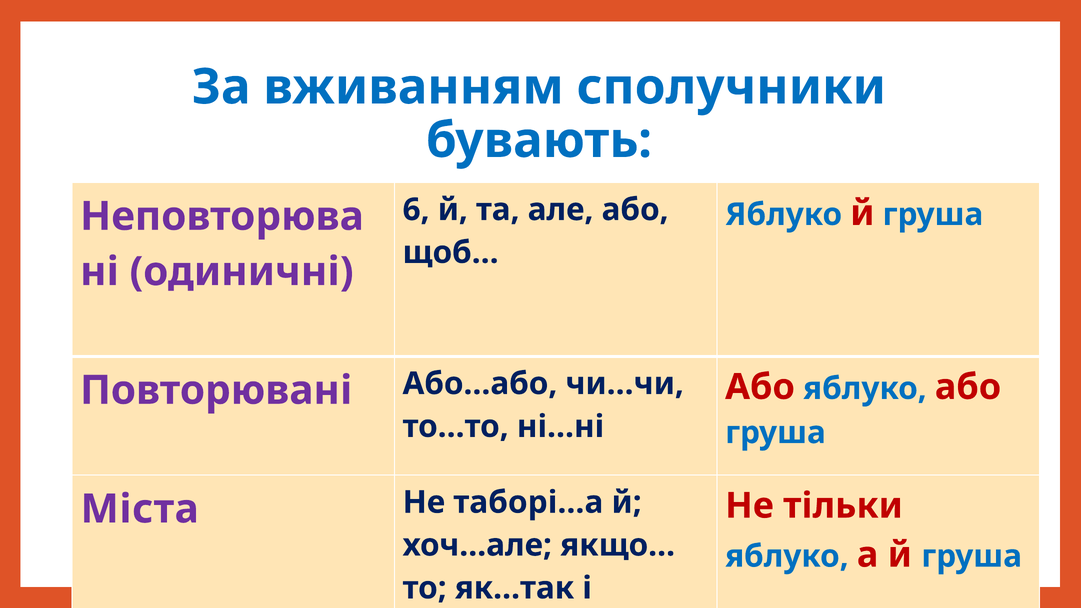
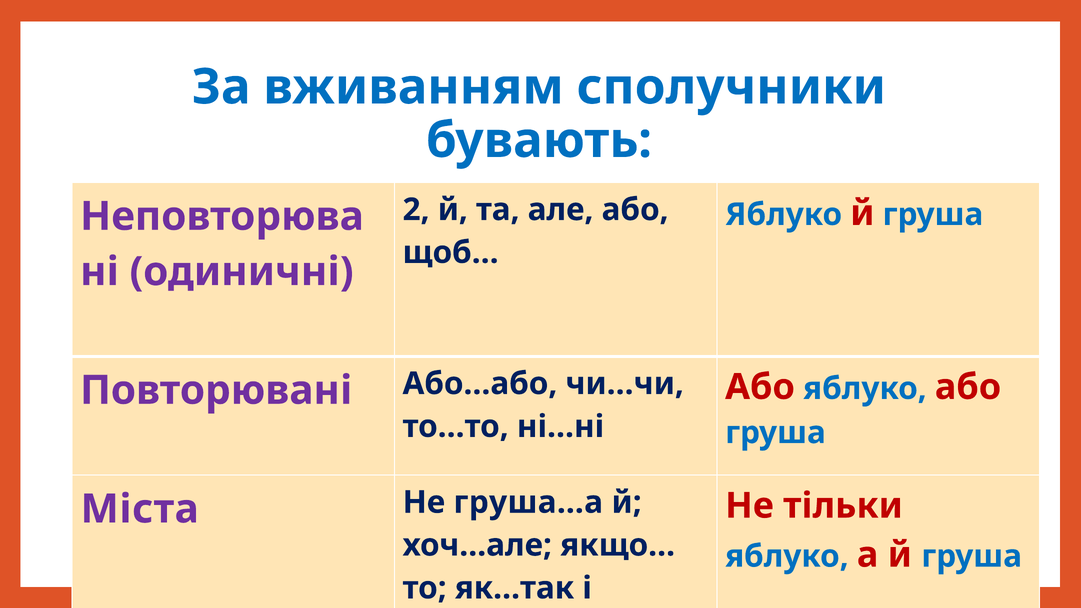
6: 6 -> 2
таборі…а: таборі…а -> груша…а
